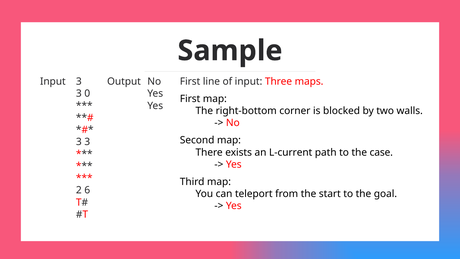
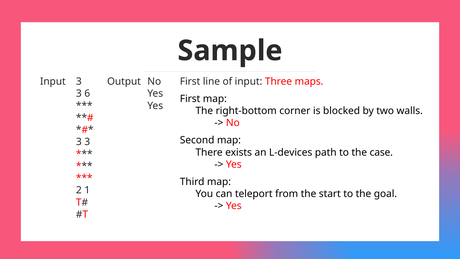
0: 0 -> 6
L-current: L-current -> L-devices
6: 6 -> 1
